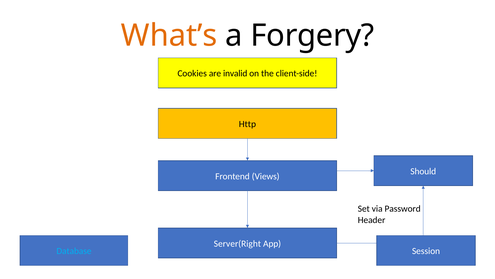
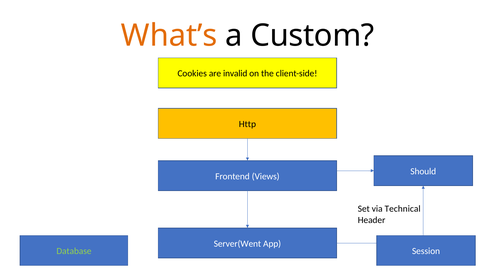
Forgery: Forgery -> Custom
Password: Password -> Technical
Server(Right: Server(Right -> Server(Went
Database colour: light blue -> light green
